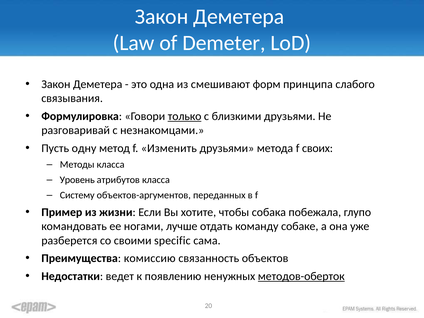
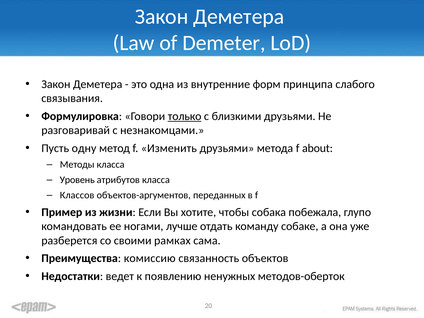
смешивают: смешивают -> внутренние
своих: своих -> about
Систему: Систему -> Классов
specific: specific -> рамках
методов-оберток underline: present -> none
